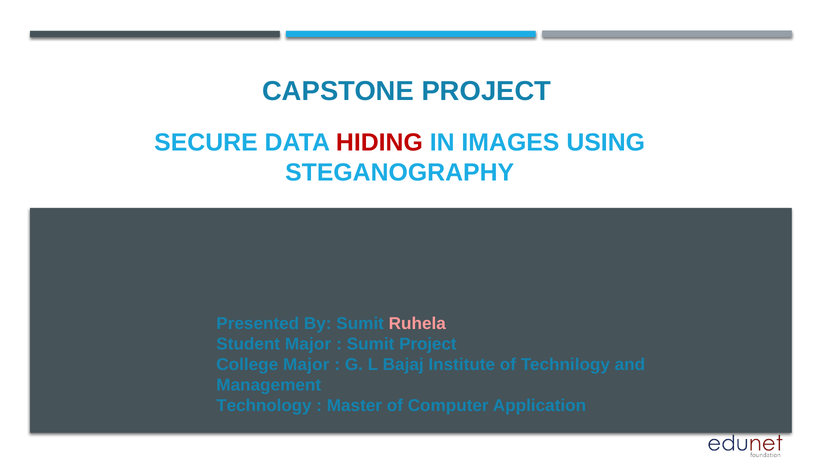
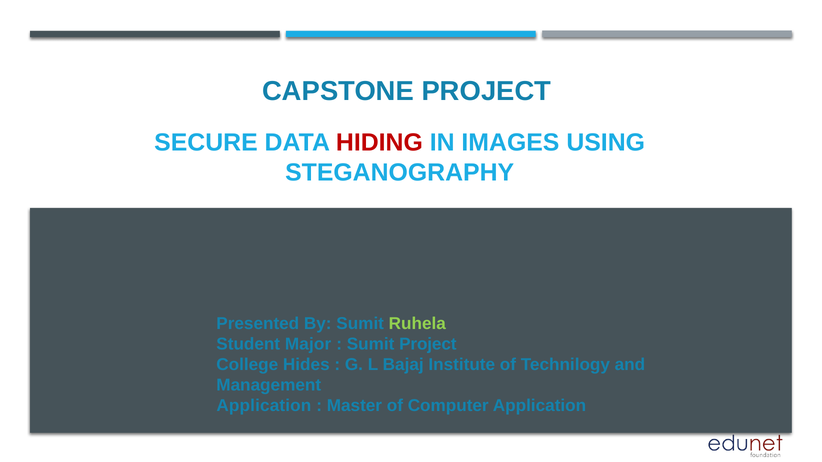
Ruhela colour: pink -> light green
College Major: Major -> Hides
Technology at (264, 406): Technology -> Application
